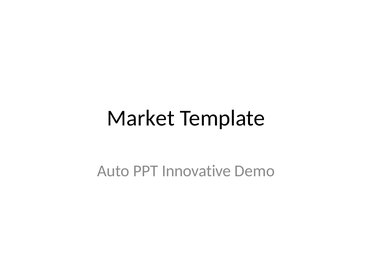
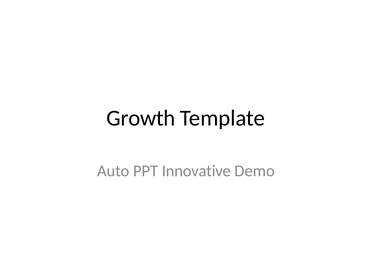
Market: Market -> Growth
